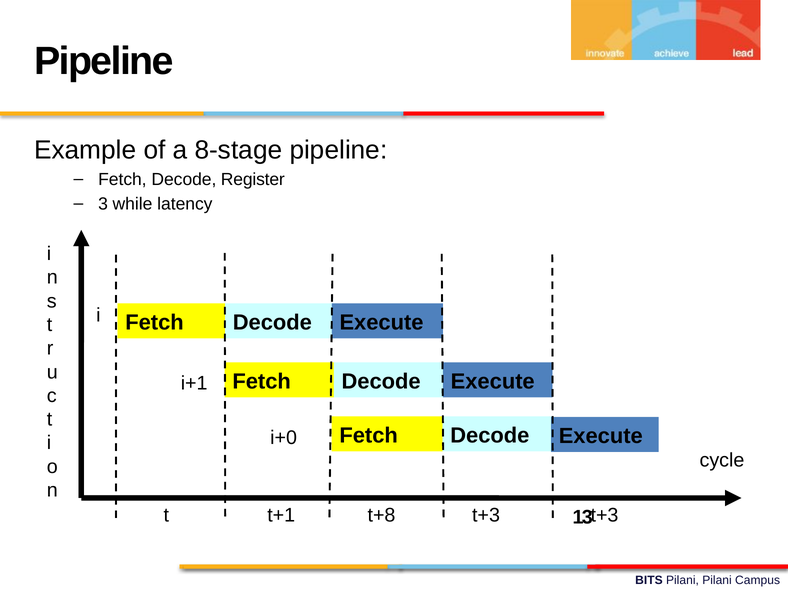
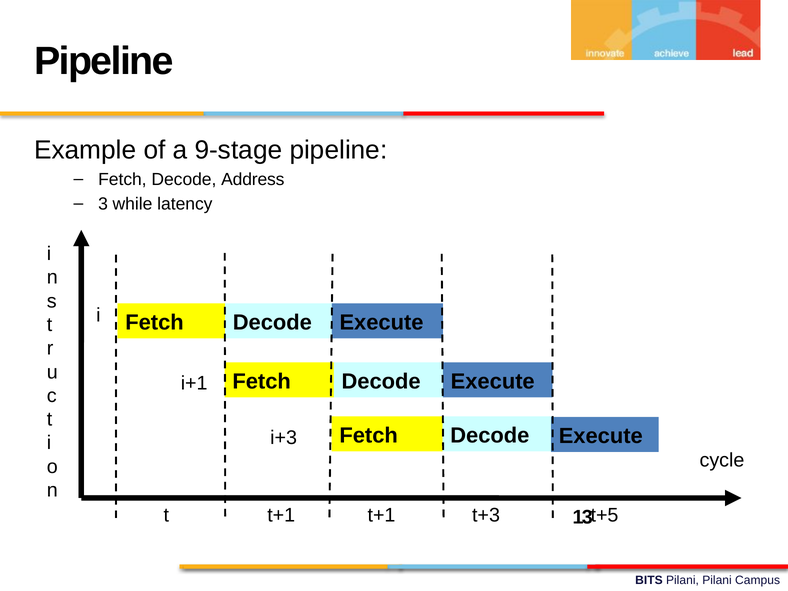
8-stage: 8-stage -> 9-stage
Register: Register -> Address
i+0: i+0 -> i+3
t+1 t+8: t+8 -> t+1
t+3 t+3: t+3 -> t+5
